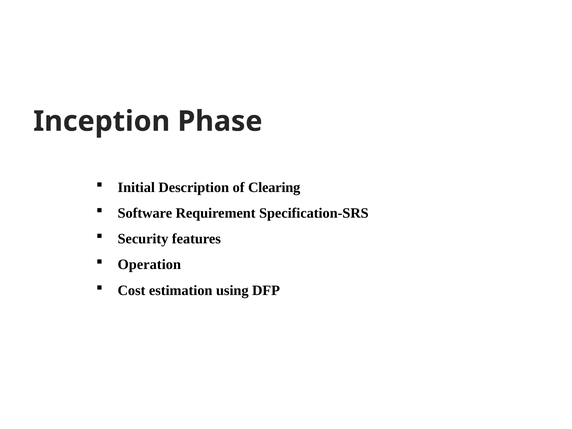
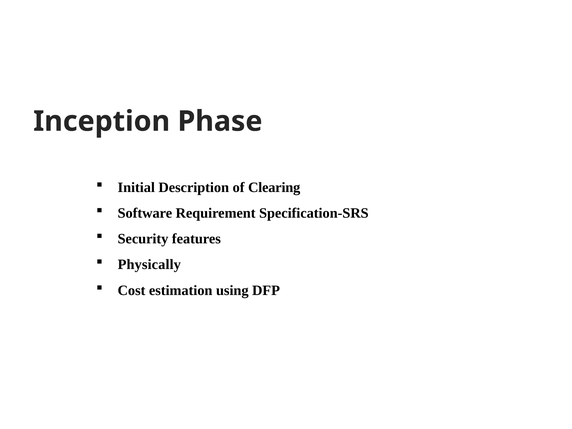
Operation: Operation -> Physically
